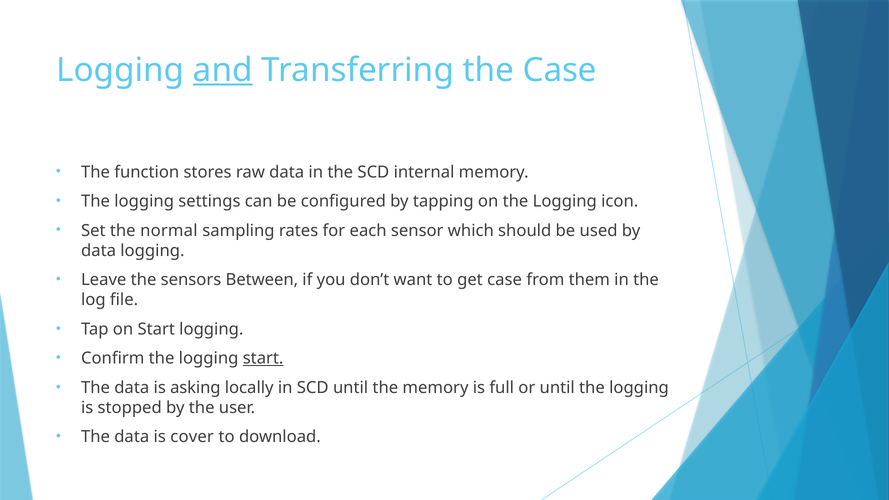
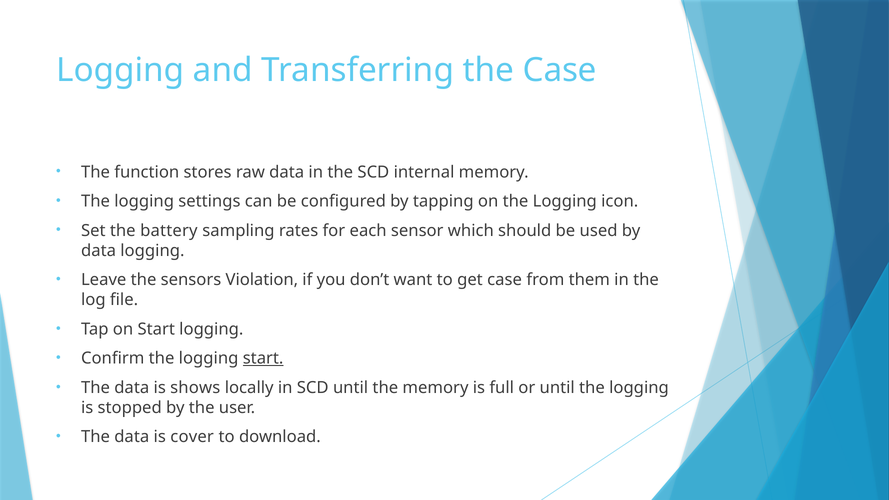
and underline: present -> none
normal: normal -> battery
Between: Between -> Violation
asking: asking -> shows
